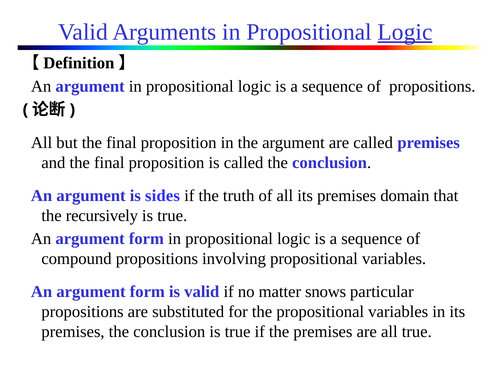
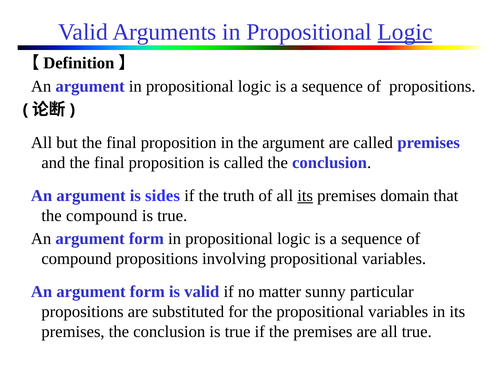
its at (305, 196) underline: none -> present
the recursively: recursively -> compound
snows: snows -> sunny
